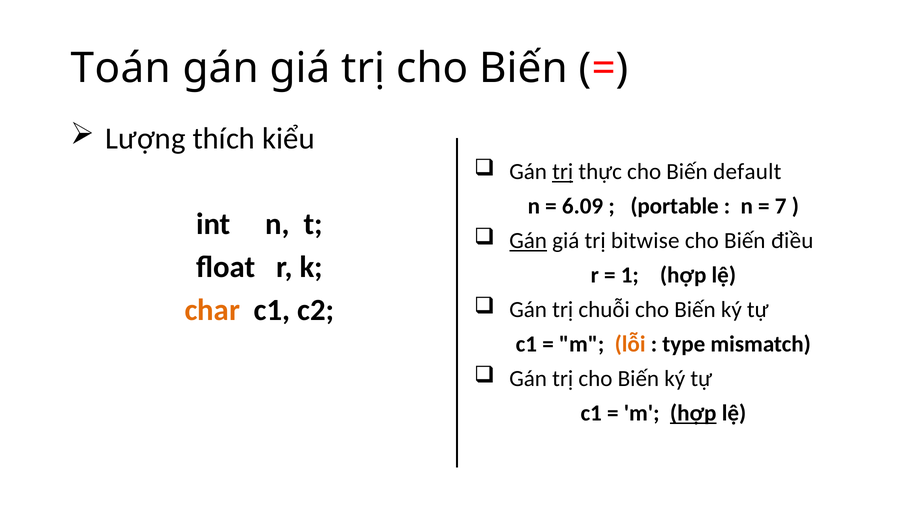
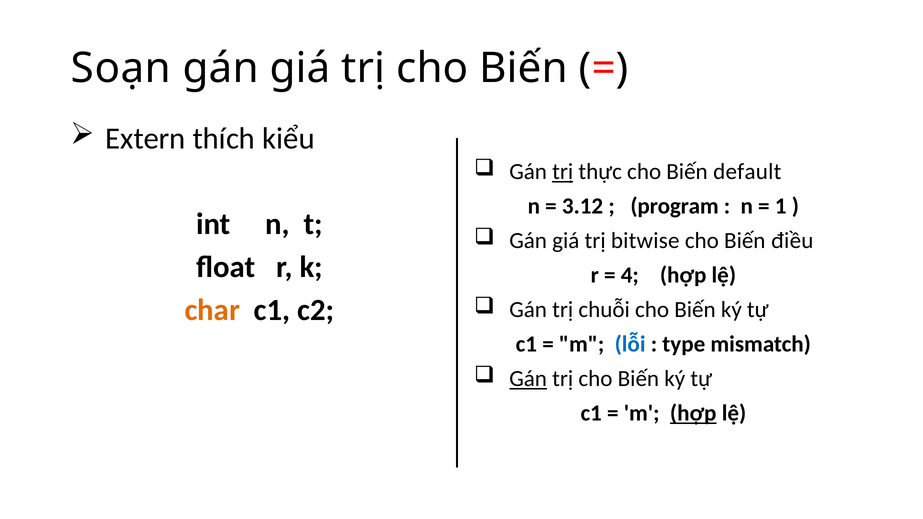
Toán: Toán -> Soạn
Lượng: Lượng -> Extern
6.09: 6.09 -> 3.12
portable: portable -> program
7: 7 -> 1
Gán at (528, 241) underline: present -> none
1: 1 -> 4
lỗi colour: orange -> blue
Gán at (528, 379) underline: none -> present
